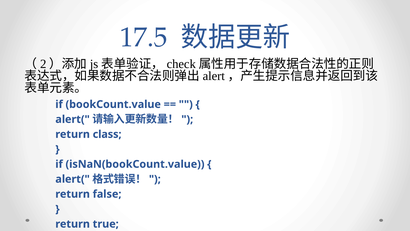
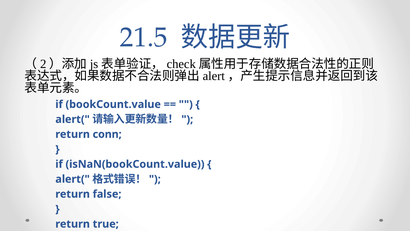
17.5: 17.5 -> 21.5
class: class -> conn
